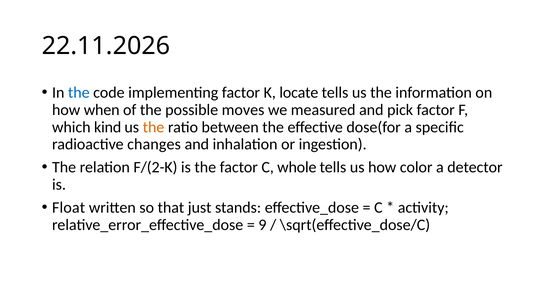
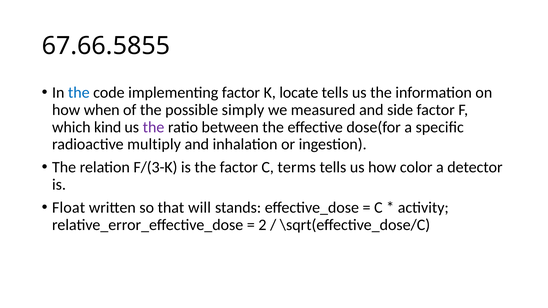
22.11.2026: 22.11.2026 -> 67.66.5855
moves: moves -> simply
pick: pick -> side
the at (154, 127) colour: orange -> purple
changes: changes -> multiply
F/(2-K: F/(2-K -> F/(3-K
whole: whole -> terms
just: just -> will
9: 9 -> 2
